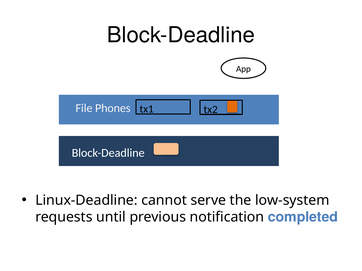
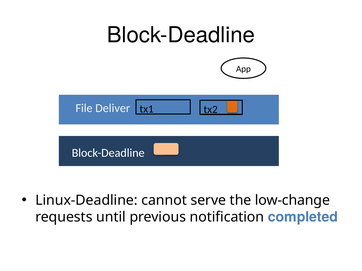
Phones: Phones -> Deliver
low-system: low-system -> low-change
